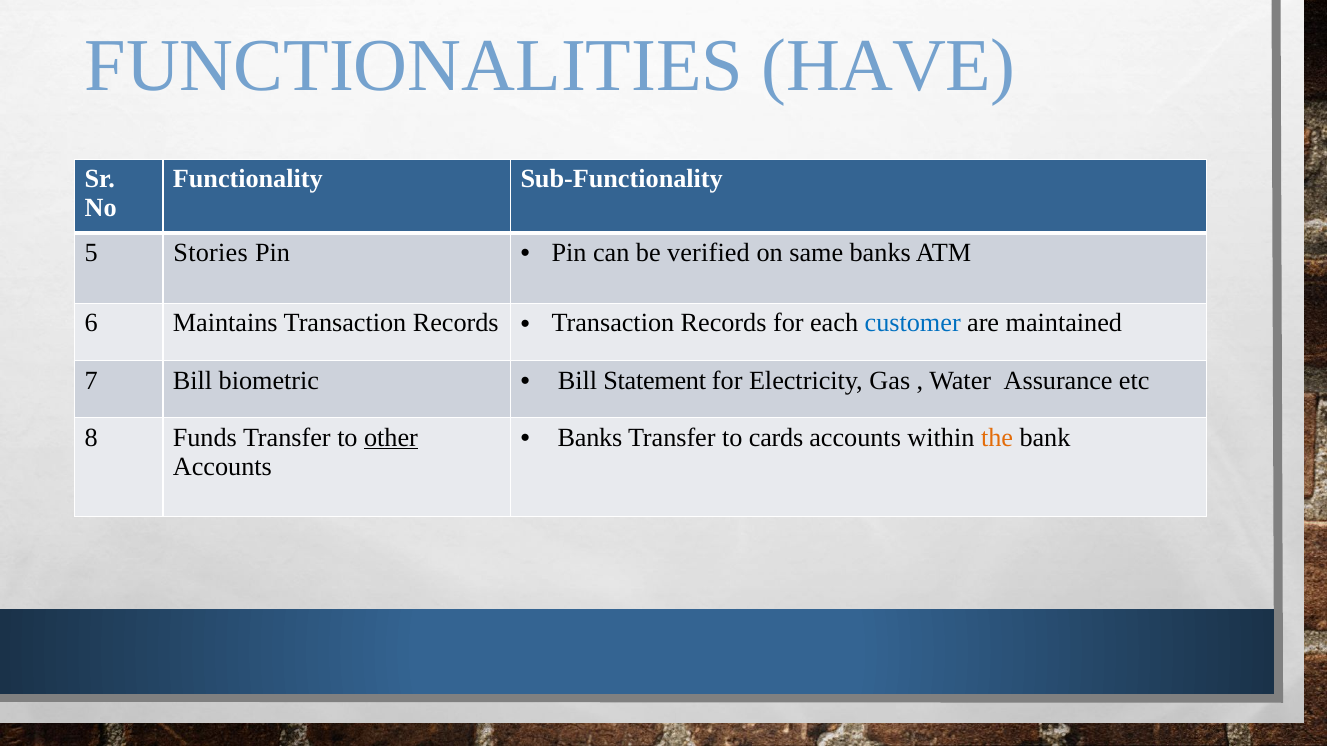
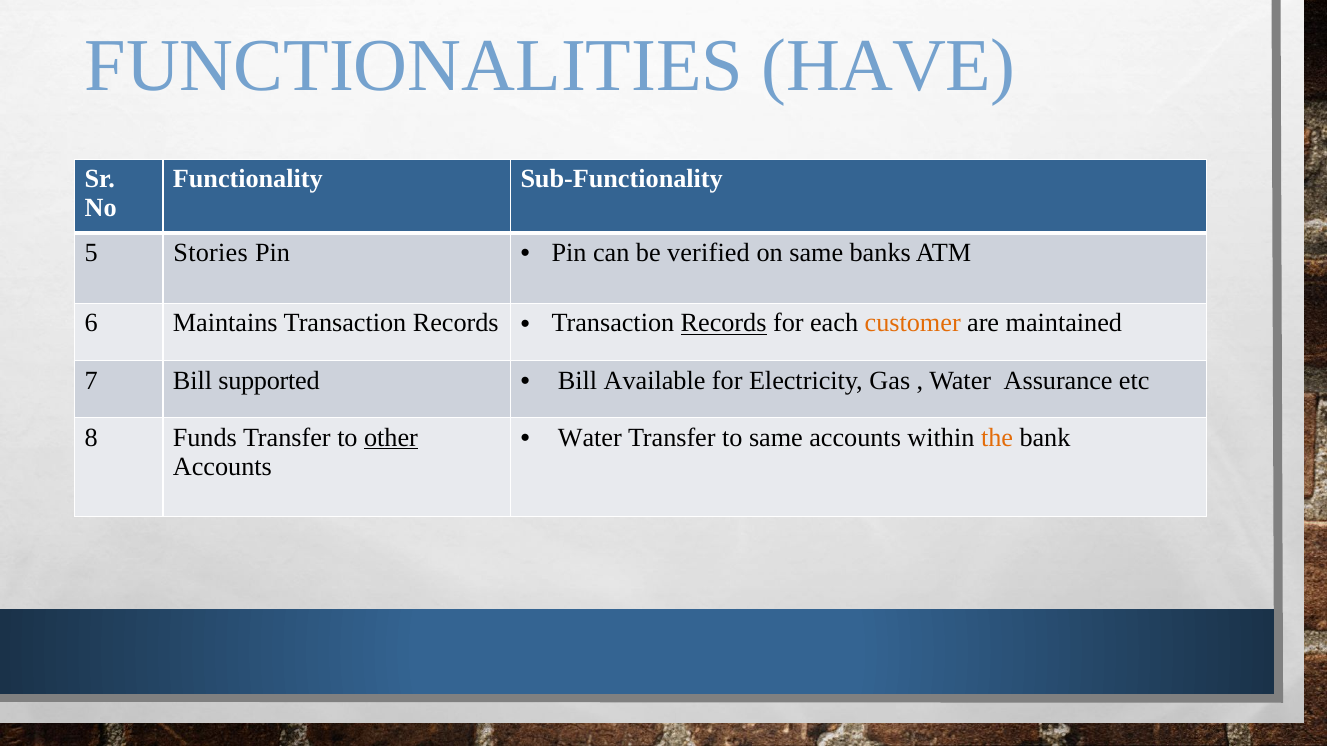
Records at (724, 323) underline: none -> present
customer colour: blue -> orange
biometric: biometric -> supported
Statement: Statement -> Available
Banks at (590, 438): Banks -> Water
to cards: cards -> same
